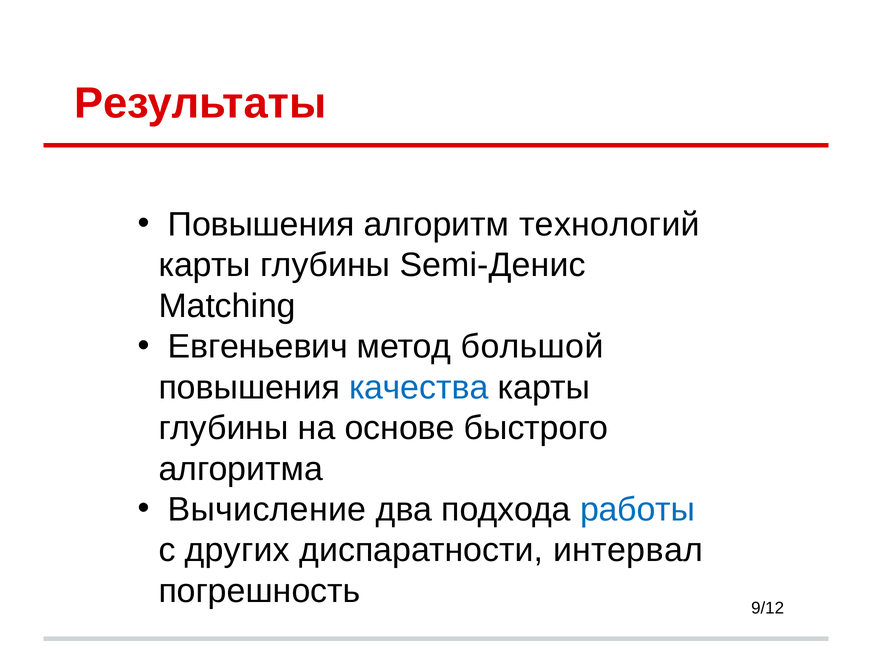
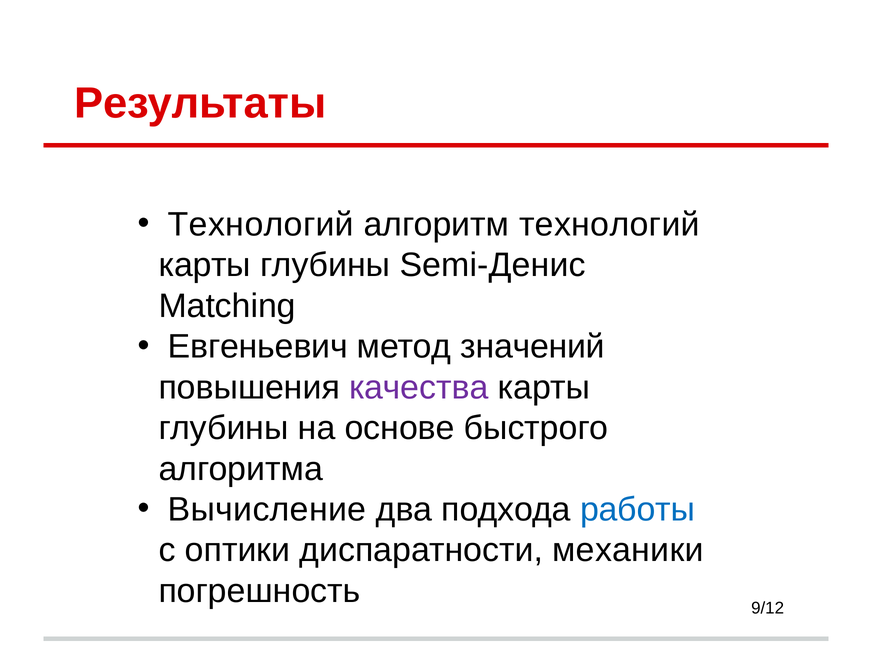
Повышения at (261, 225): Повышения -> Технологий
большой: большой -> значений
качества colour: blue -> purple
других: других -> оптики
интервал: интервал -> механики
